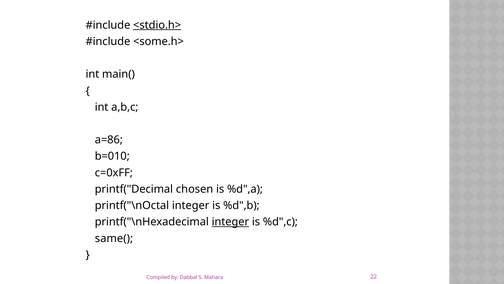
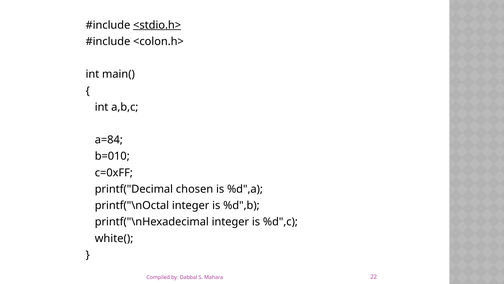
<some.h>: <some.h> -> <colon.h>
a=86: a=86 -> a=84
integer at (230, 222) underline: present -> none
same(: same( -> white(
